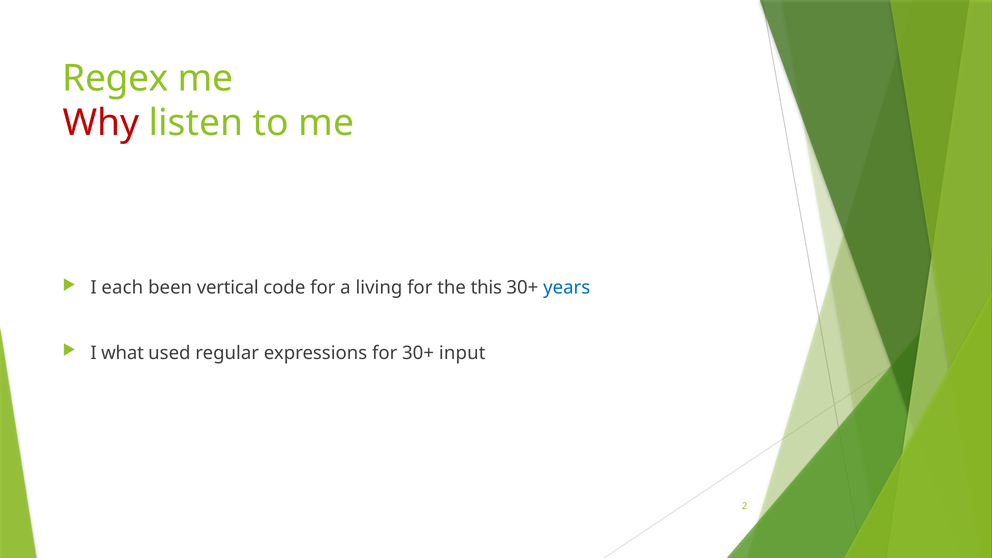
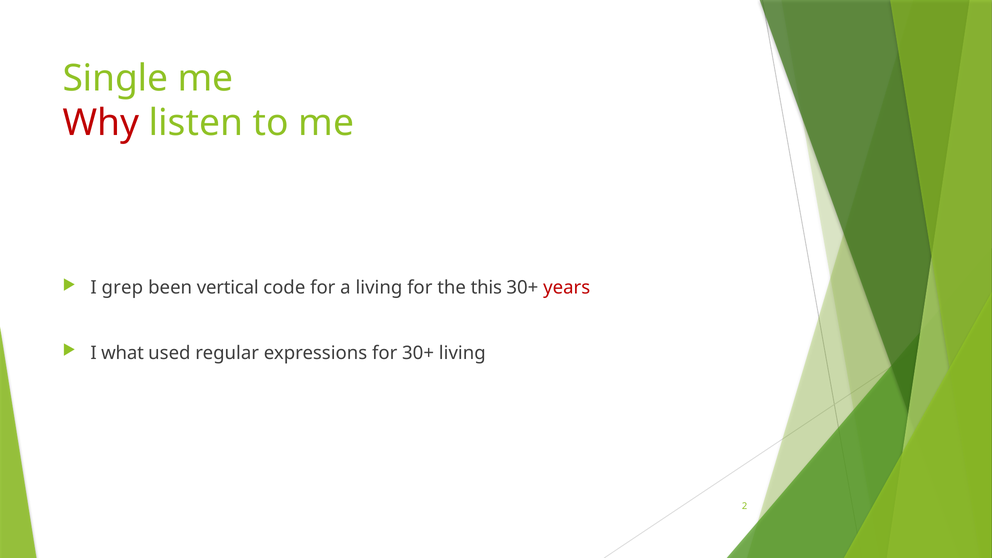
Regex: Regex -> Single
each: each -> grep
years colour: blue -> red
30+ input: input -> living
